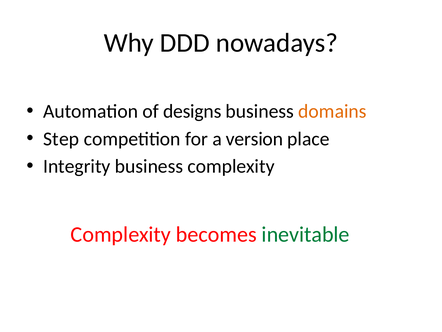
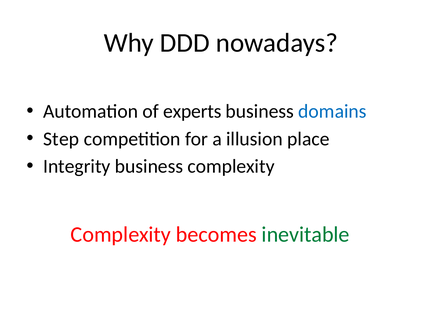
designs: designs -> experts
domains colour: orange -> blue
version: version -> illusion
